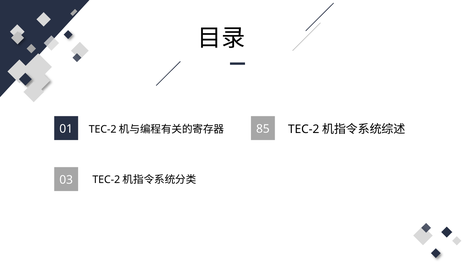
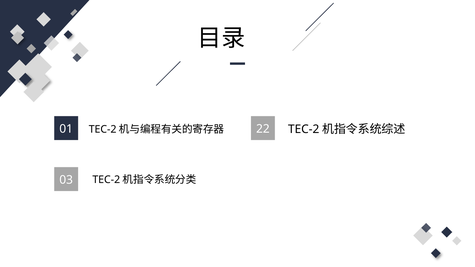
85: 85 -> 22
